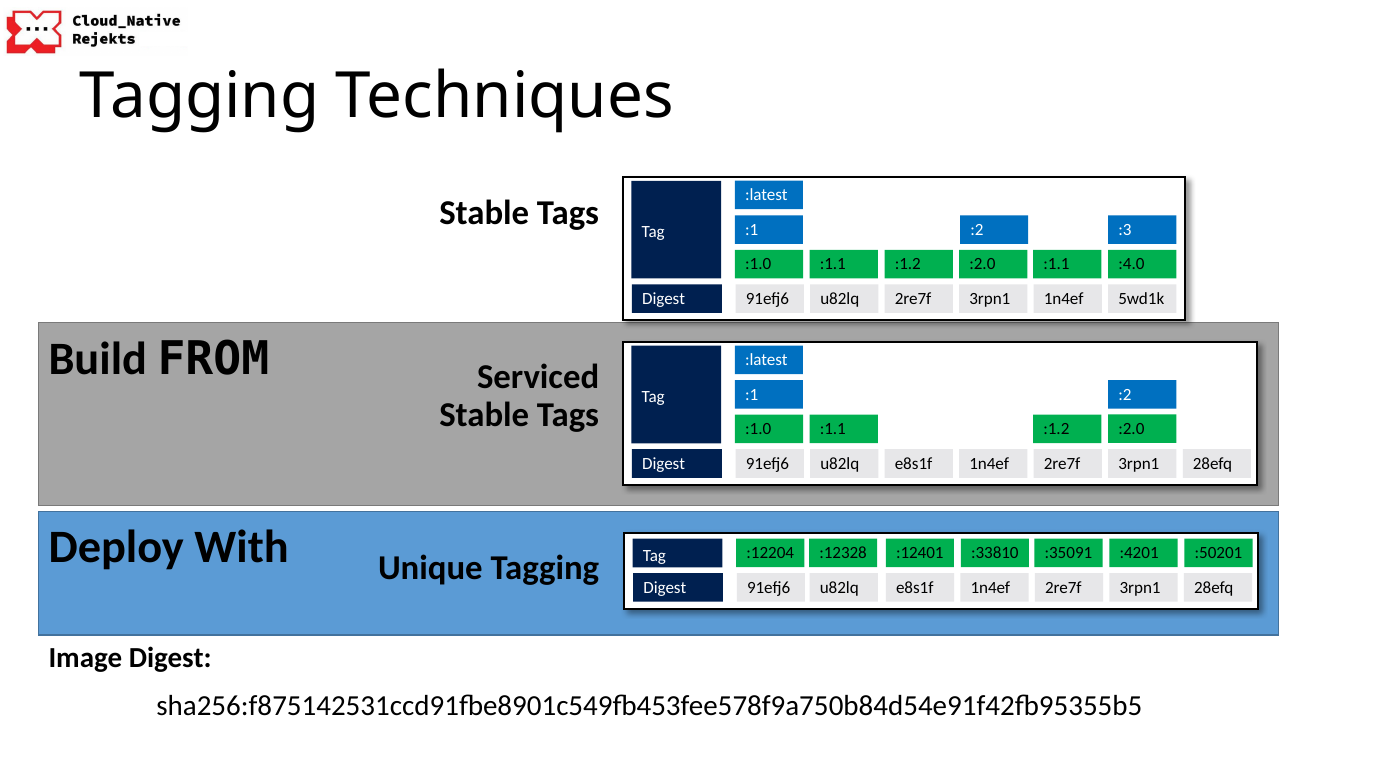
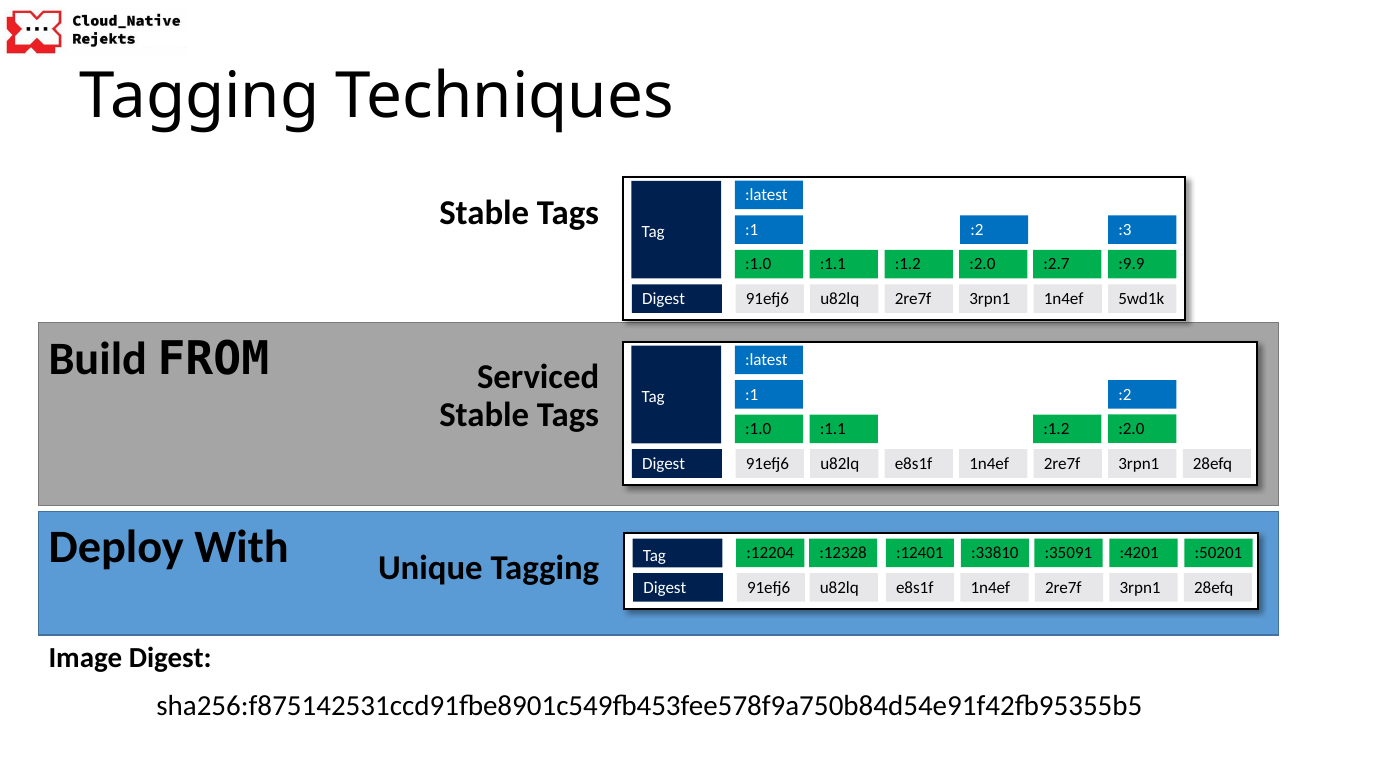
:1.1 at (1056, 264): :1.1 -> :2.7
:4.0: :4.0 -> :9.9
